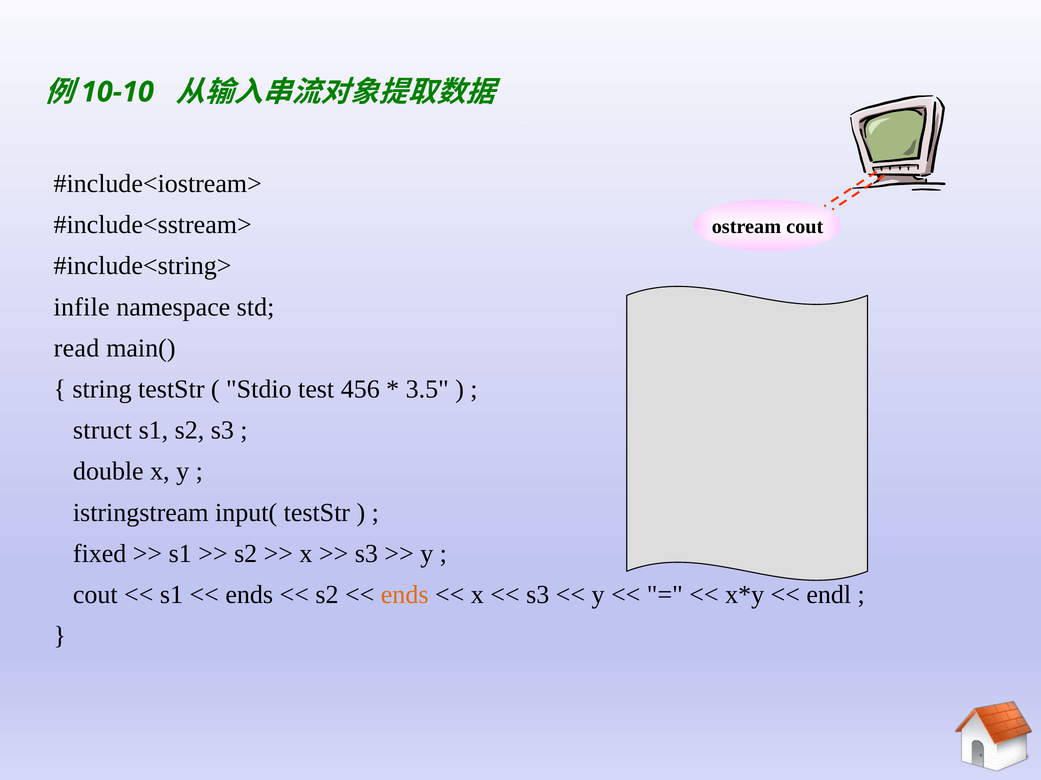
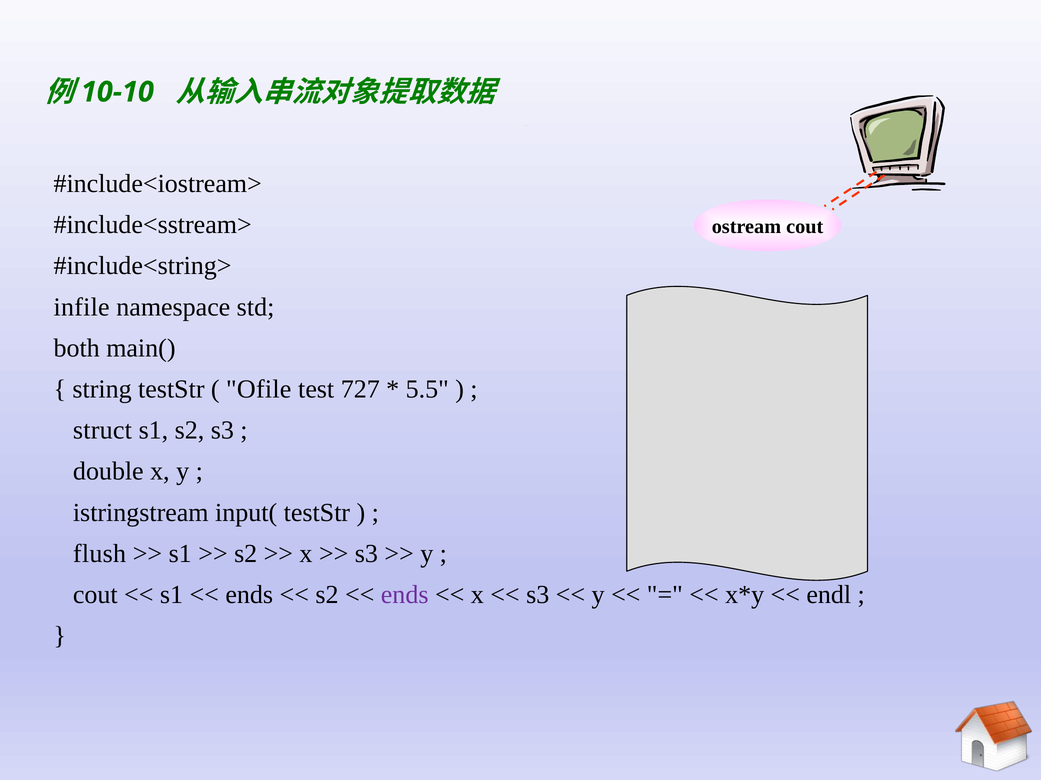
read: read -> both
Stdio: Stdio -> Ofile
456: 456 -> 727
3.5: 3.5 -> 5.5
fixed: fixed -> flush
ends at (405, 595) colour: orange -> purple
